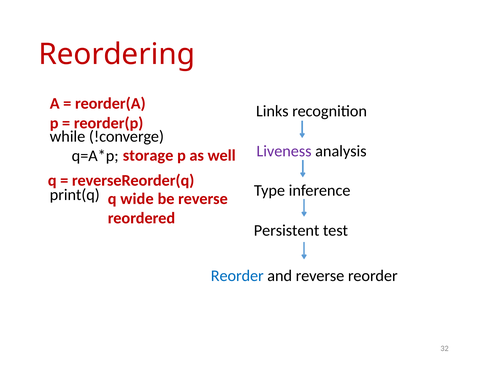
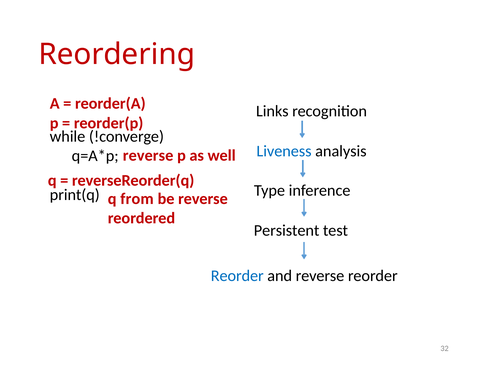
Liveness colour: purple -> blue
storage at (148, 156): storage -> reverse
wide: wide -> from
